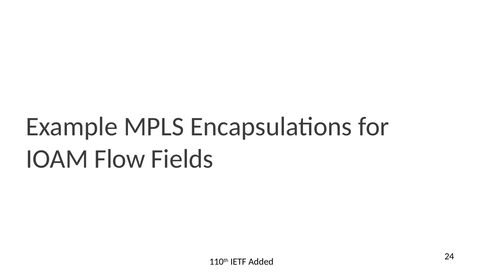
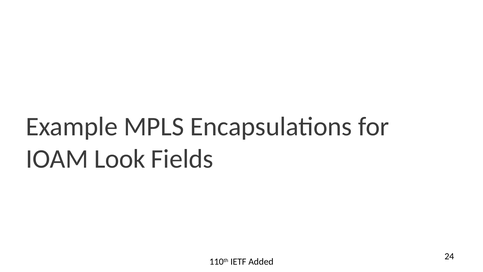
Flow: Flow -> Look
